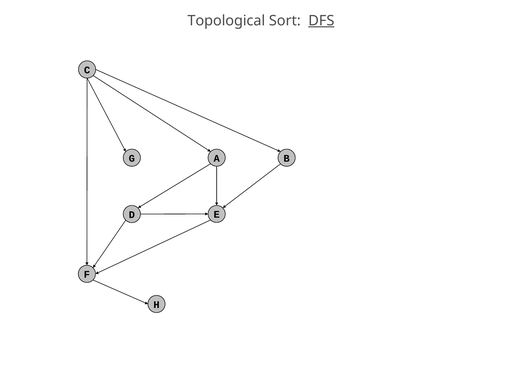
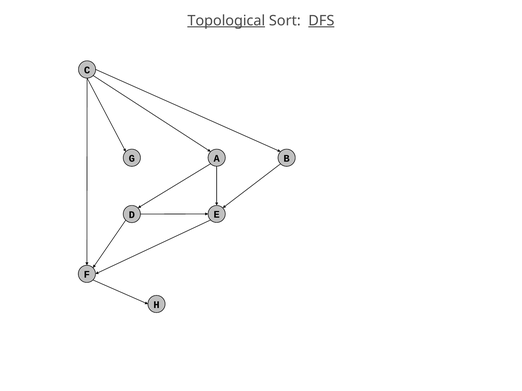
Topological underline: none -> present
